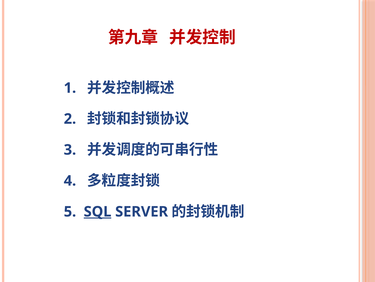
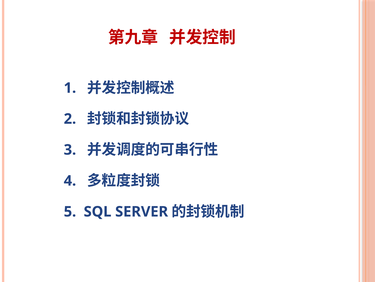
SQL underline: present -> none
